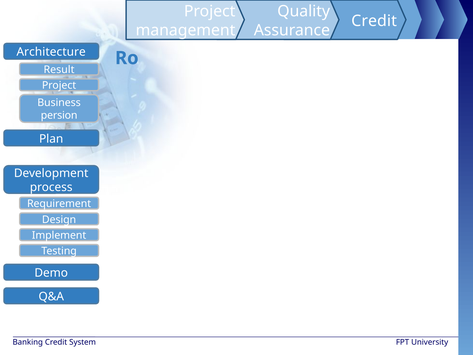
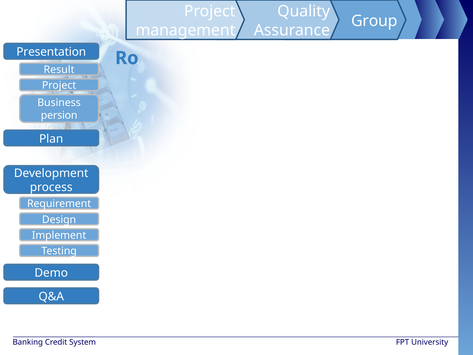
Credit at (374, 21): Credit -> Group
Architecture: Architecture -> Presentation
